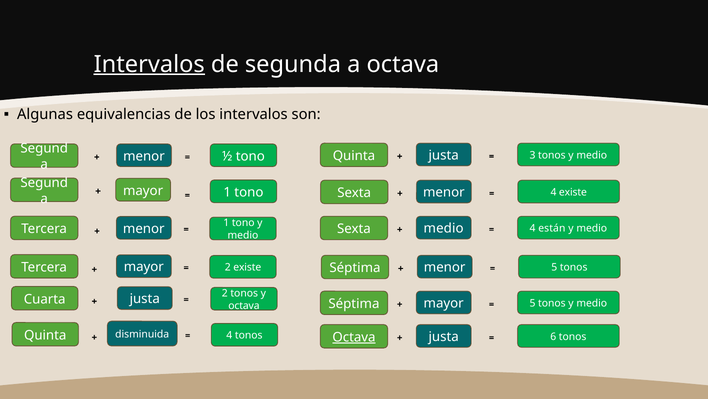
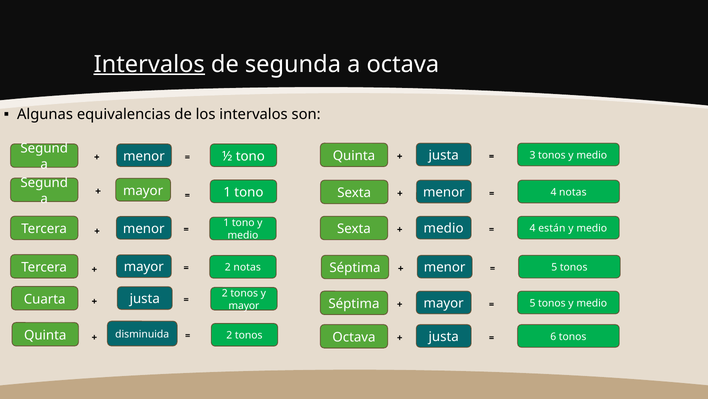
4 existe: existe -> notas
2 existe: existe -> notas
octava at (244, 305): octava -> mayor
Octava at (354, 337) underline: present -> none
4 at (229, 335): 4 -> 2
